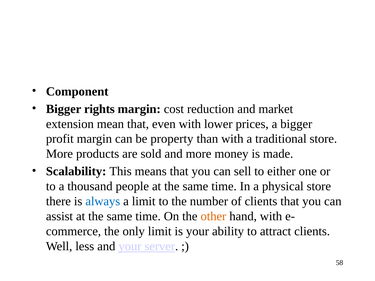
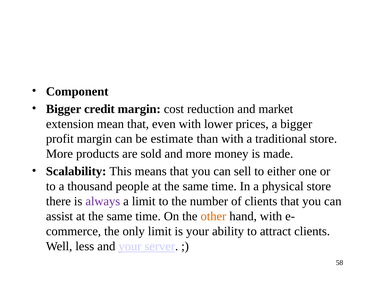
rights: rights -> credit
property: property -> estimate
always colour: blue -> purple
